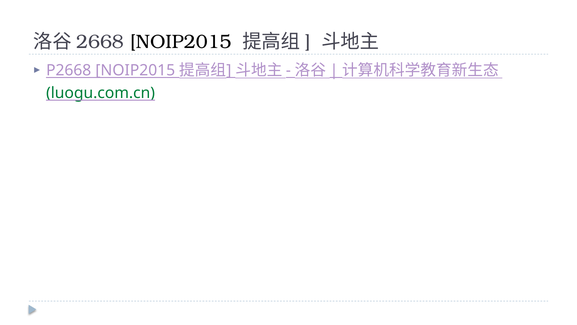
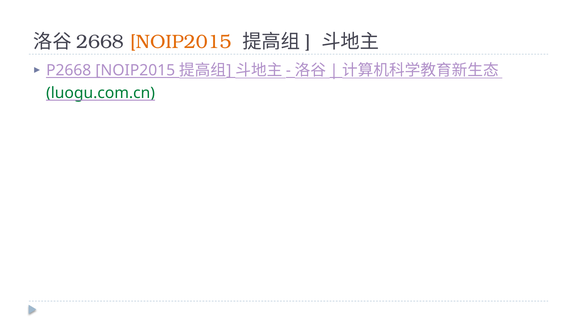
NOIP2015 at (181, 42) colour: black -> orange
